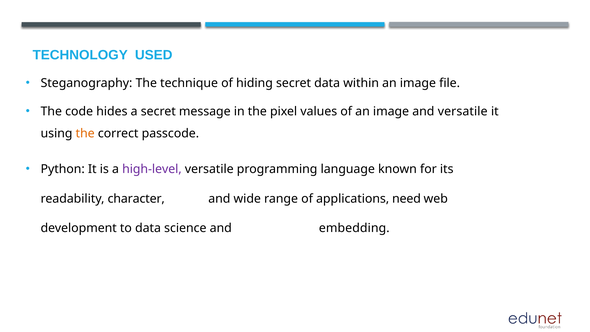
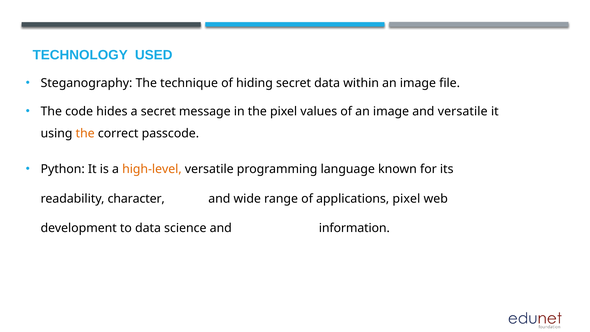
high-level colour: purple -> orange
applications need: need -> pixel
embedding: embedding -> information
